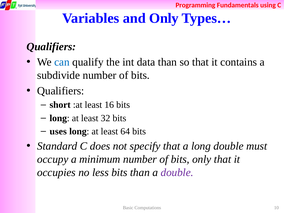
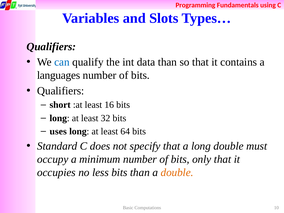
and Only: Only -> Slots
subdivide: subdivide -> languages
double at (177, 172) colour: purple -> orange
